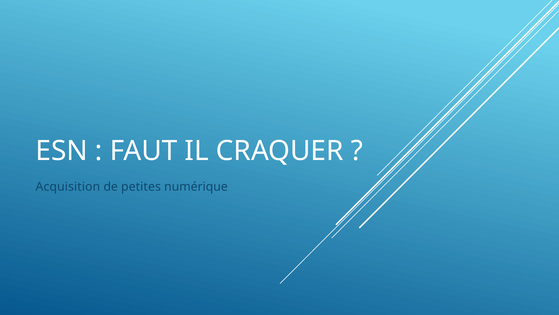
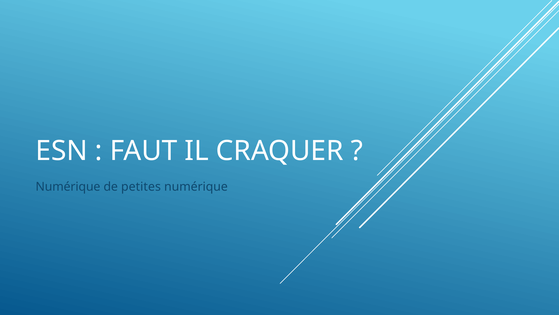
Acquisition at (68, 187): Acquisition -> Numérique
